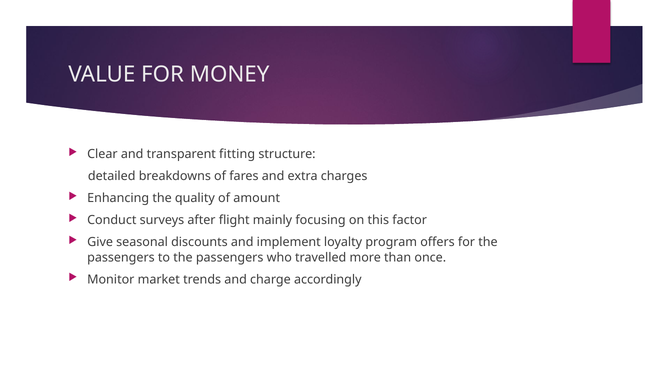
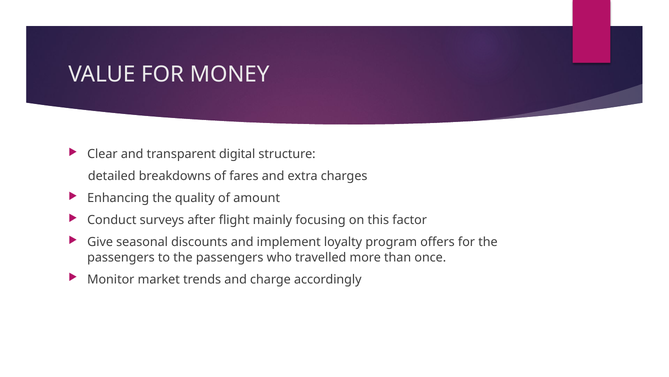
fitting: fitting -> digital
